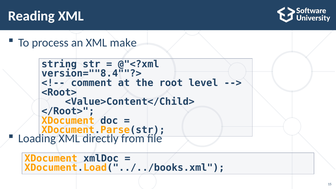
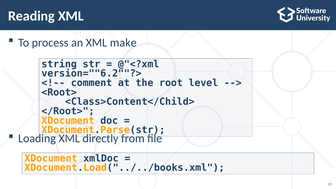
version=""8.4""?>: version=""8.4""?> -> version=""6.2""?>
<Value>Content</Child>: <Value>Content</Child> -> <Class>Content</Child>
